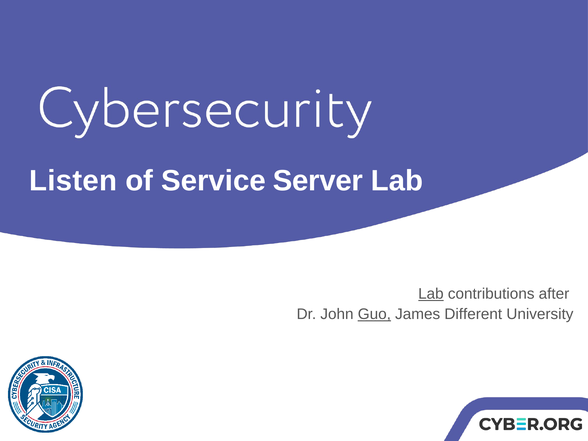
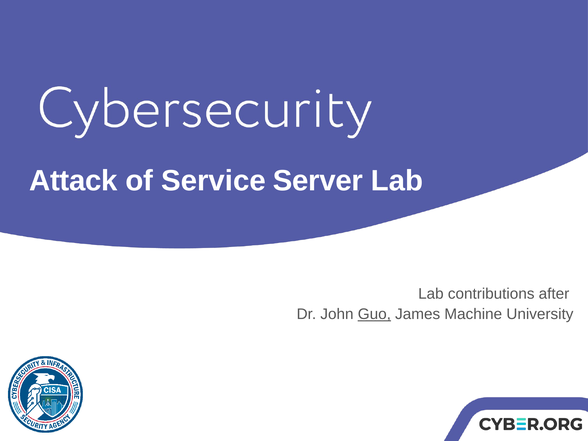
Listen: Listen -> Attack
Lab at (431, 294) underline: present -> none
Different: Different -> Machine
